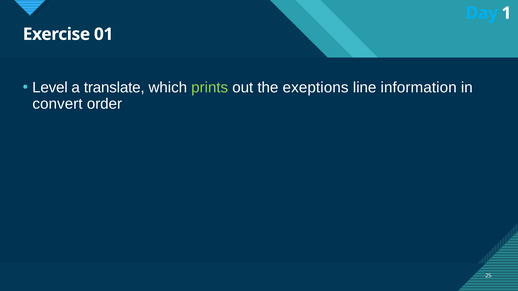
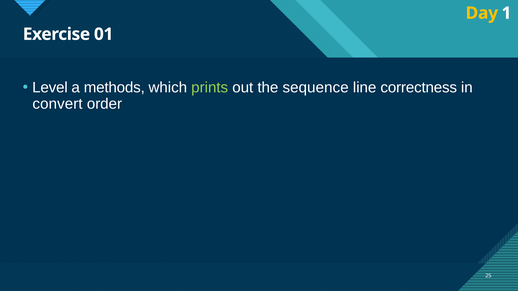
Day colour: light blue -> yellow
translate: translate -> methods
exeptions: exeptions -> sequence
information: information -> correctness
